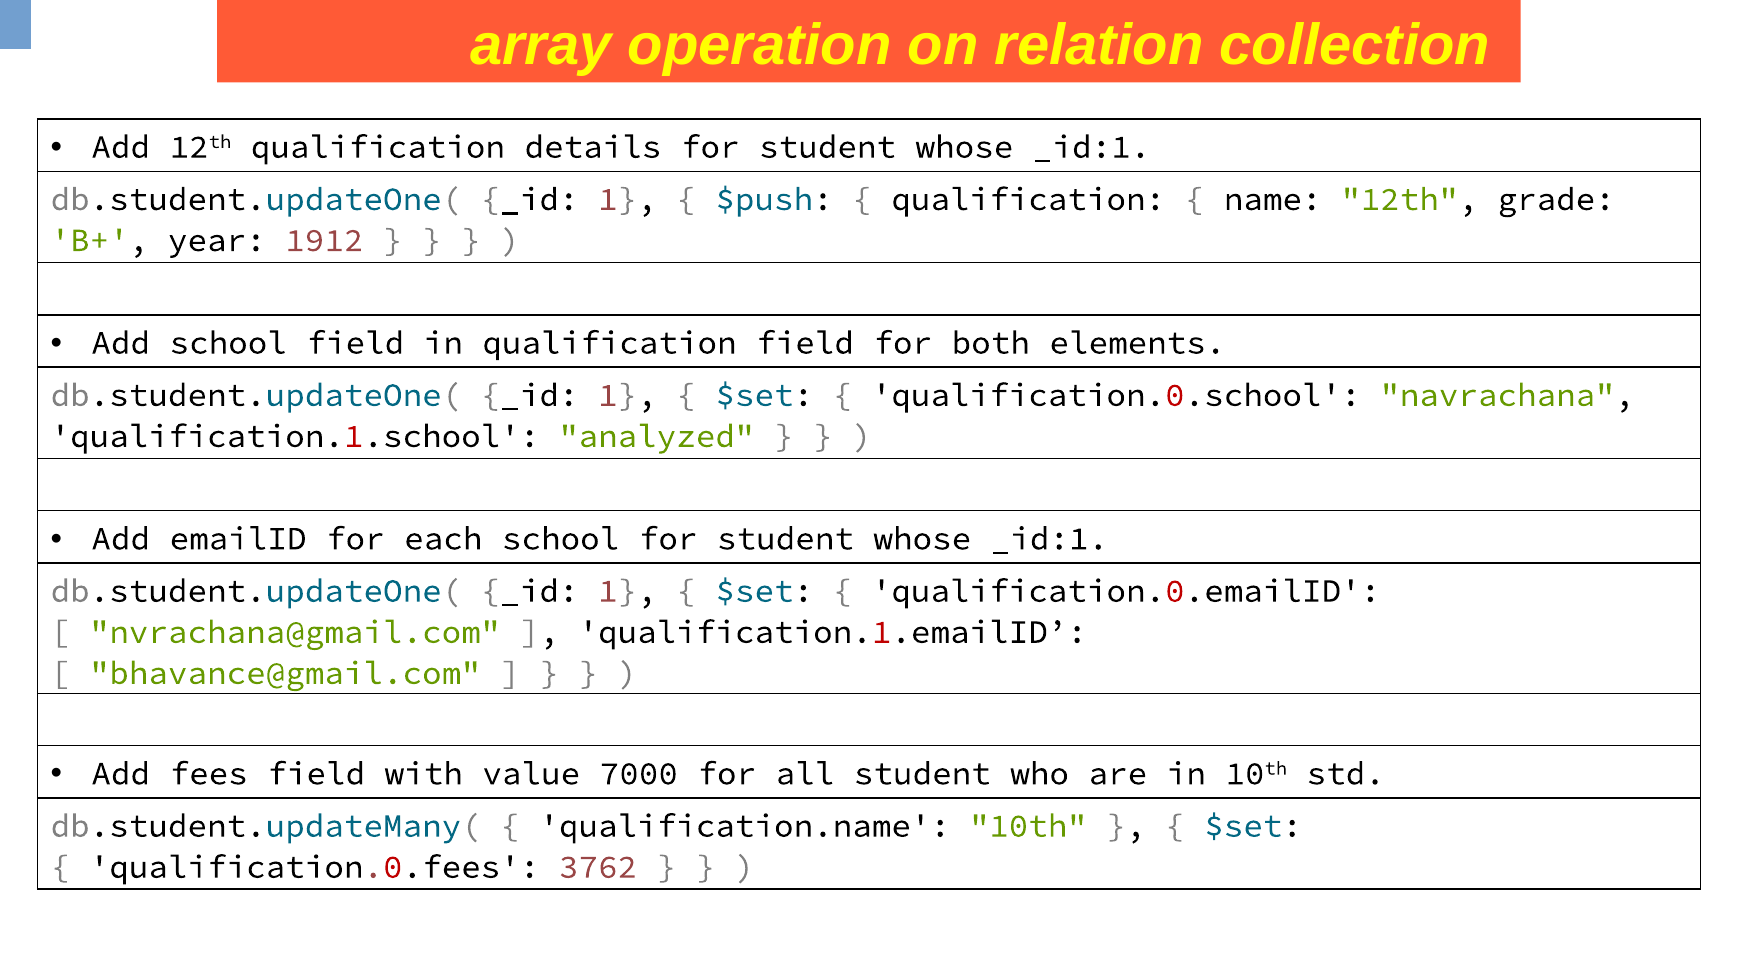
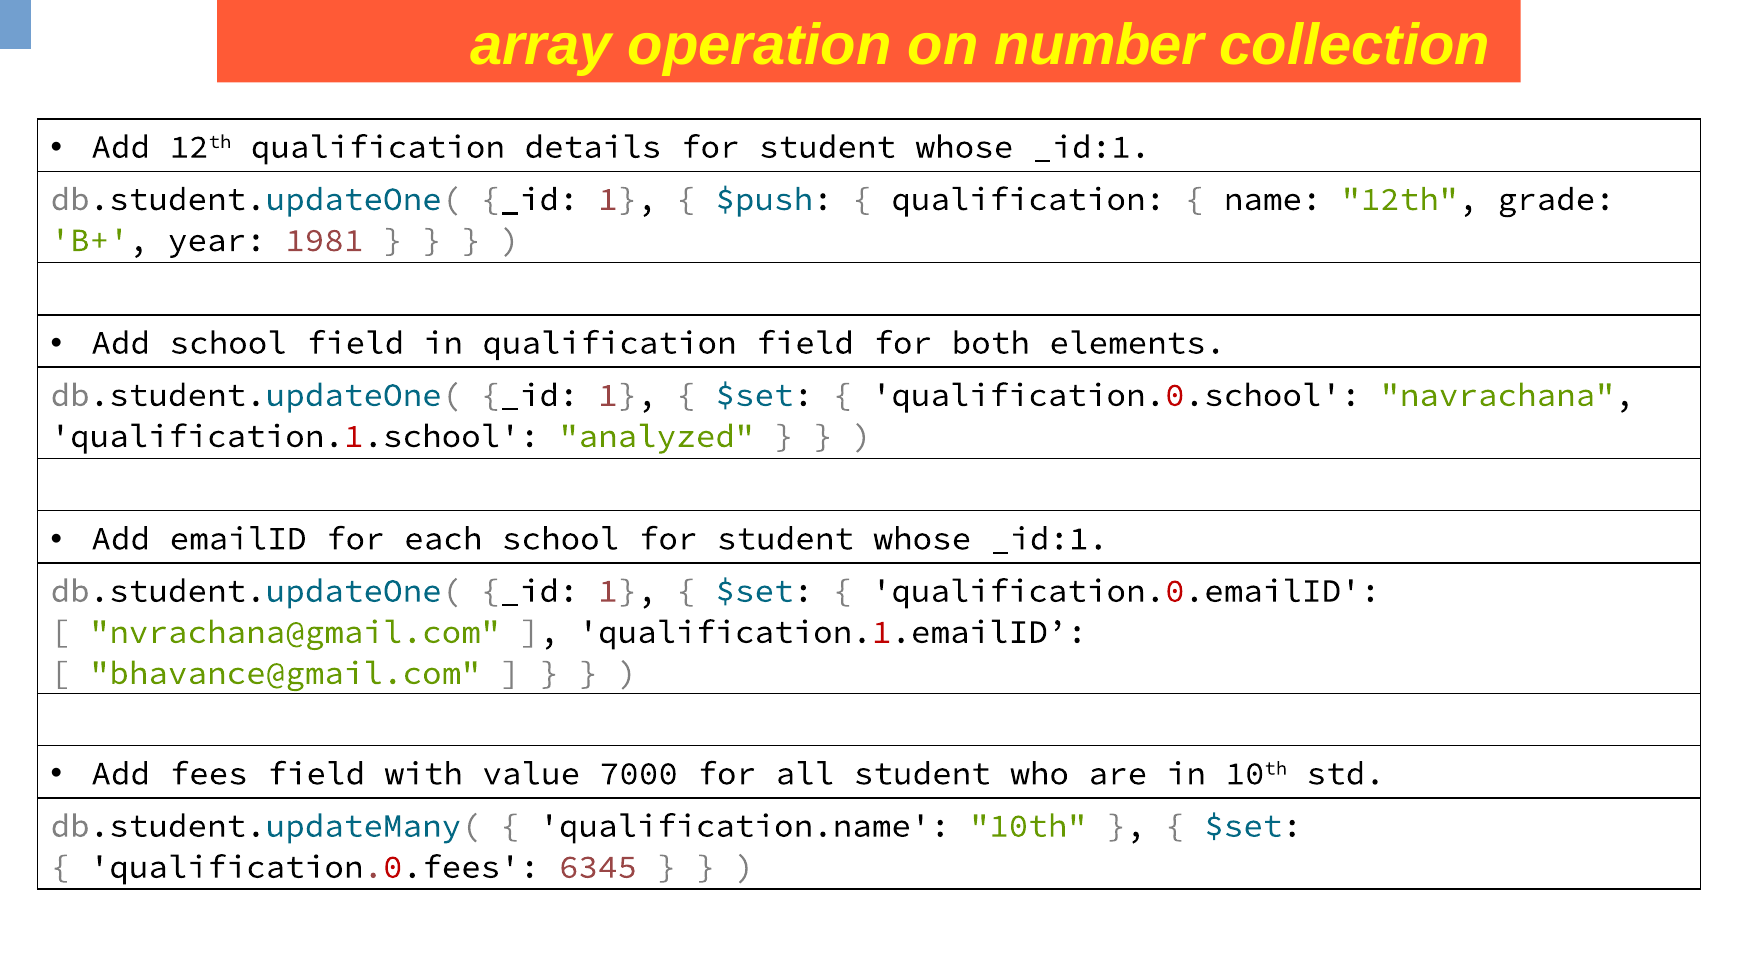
relation: relation -> number
1912: 1912 -> 1981
3762: 3762 -> 6345
